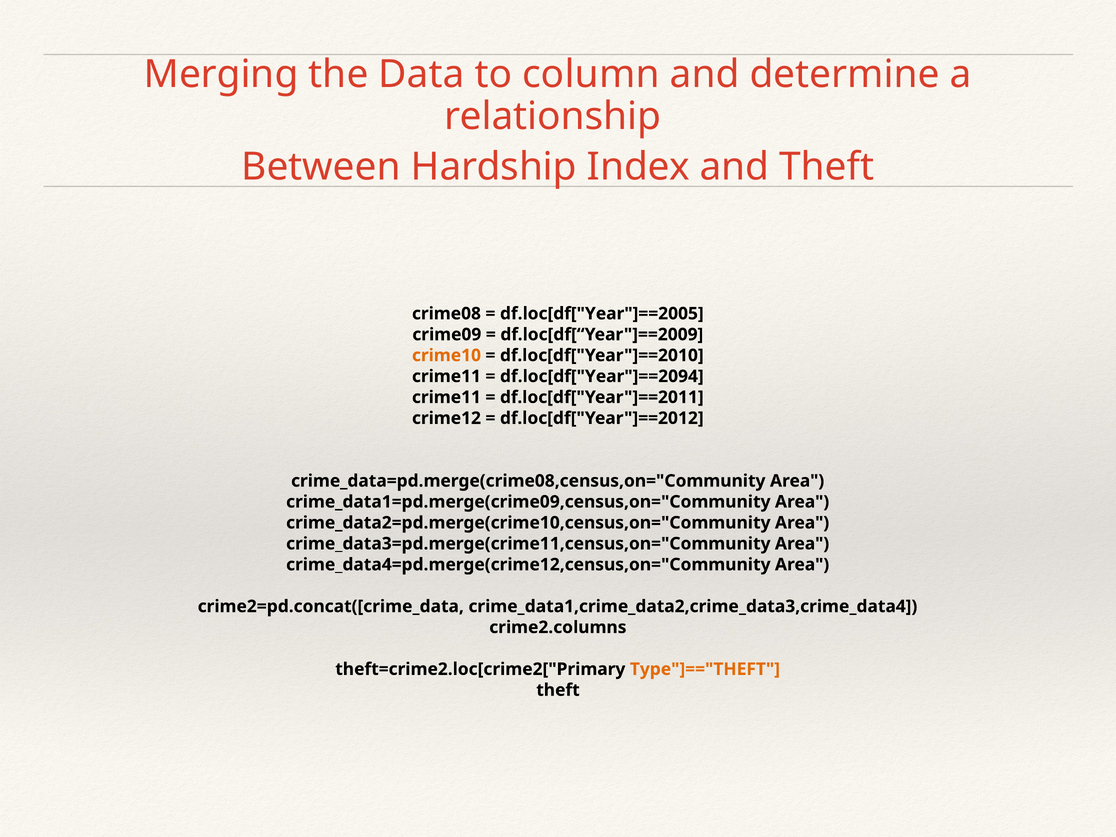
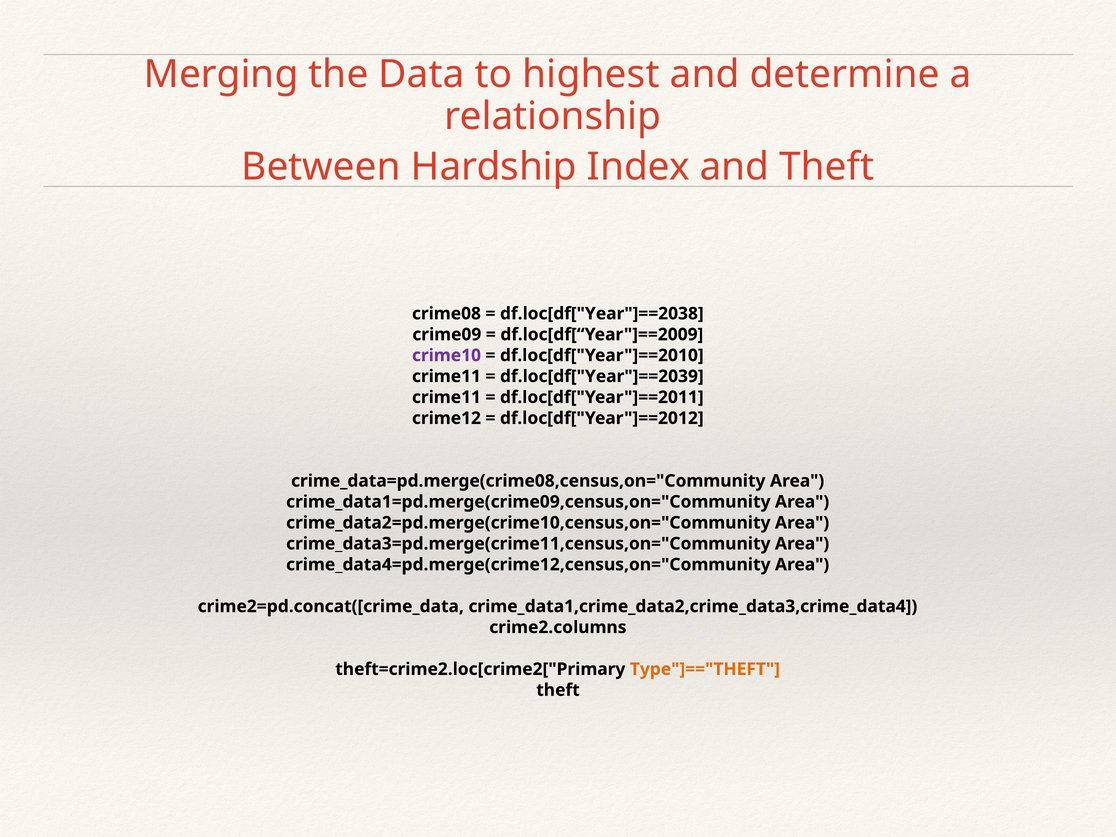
column: column -> highest
df.loc[df["Year"]==2005: df.loc[df["Year"]==2005 -> df.loc[df["Year"]==2038
crime10 colour: orange -> purple
df.loc[df["Year"]==2094: df.loc[df["Year"]==2094 -> df.loc[df["Year"]==2039
